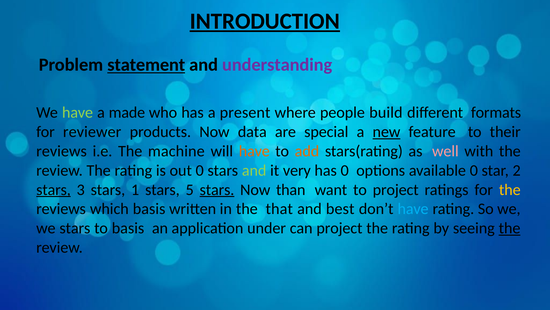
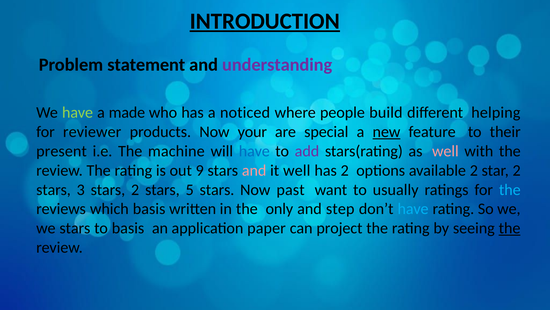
statement underline: present -> none
present: present -> noticed
formats: formats -> helping
data: data -> your
reviews at (62, 151): reviews -> present
have at (254, 151) colour: orange -> blue
add colour: orange -> purple
out 0: 0 -> 9
and at (254, 170) colour: light green -> pink
it very: very -> well
has 0: 0 -> 2
available 0: 0 -> 2
stars at (54, 189) underline: present -> none
stars 1: 1 -> 2
stars at (217, 189) underline: present -> none
than: than -> past
to project: project -> usually
the at (510, 189) colour: yellow -> light blue
that: that -> only
best: best -> step
under: under -> paper
